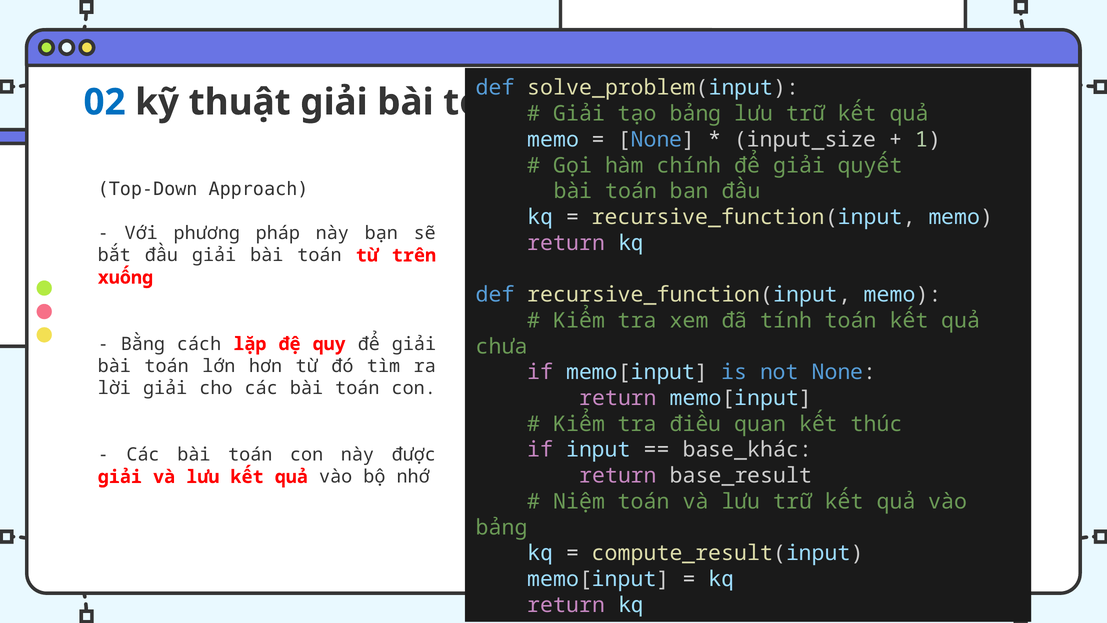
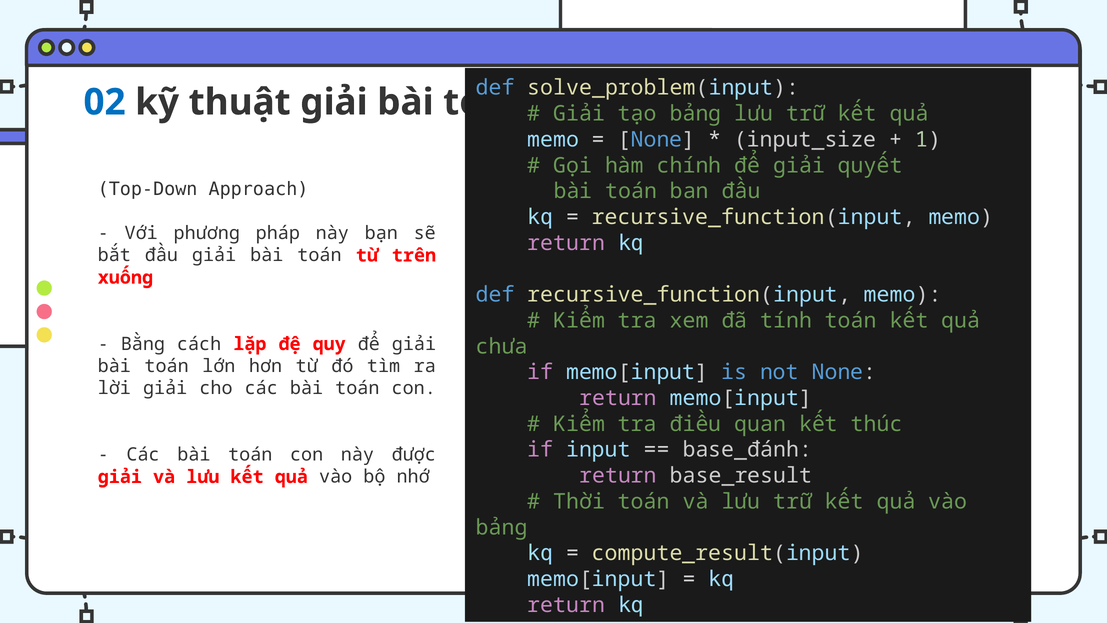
base_khác: base_khác -> base_đánh
Niệm: Niệm -> Thời
